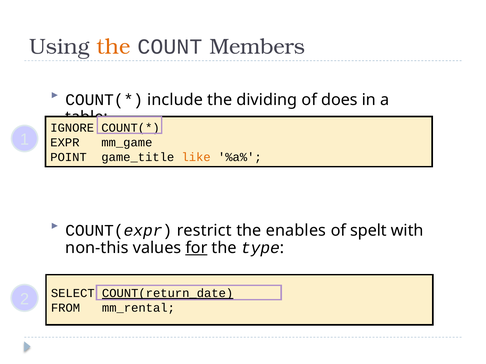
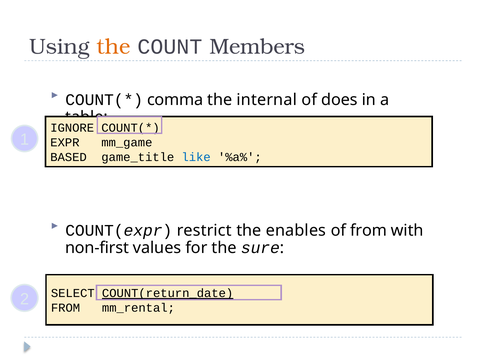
include: include -> comma
dividing: dividing -> internal
POINT: POINT -> BASED
like colour: orange -> blue
of spelt: spelt -> from
non-this: non-this -> non-first
for underline: present -> none
type: type -> sure
